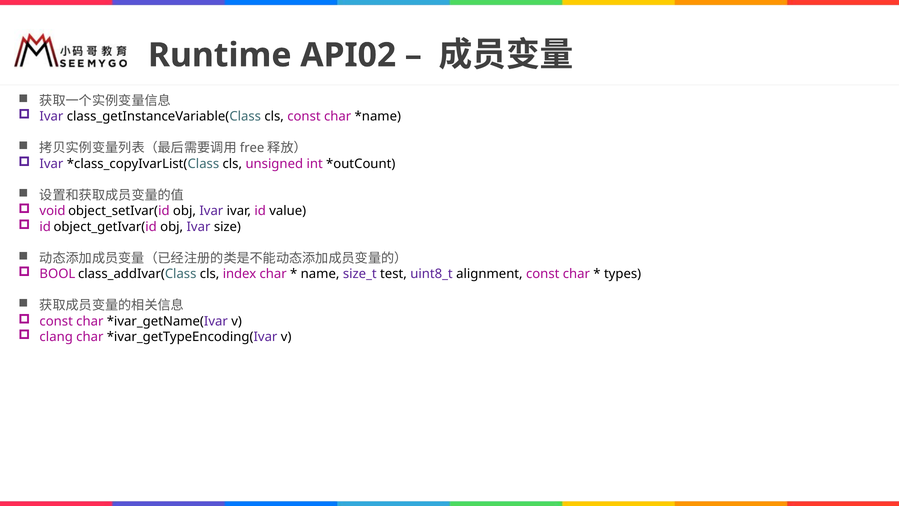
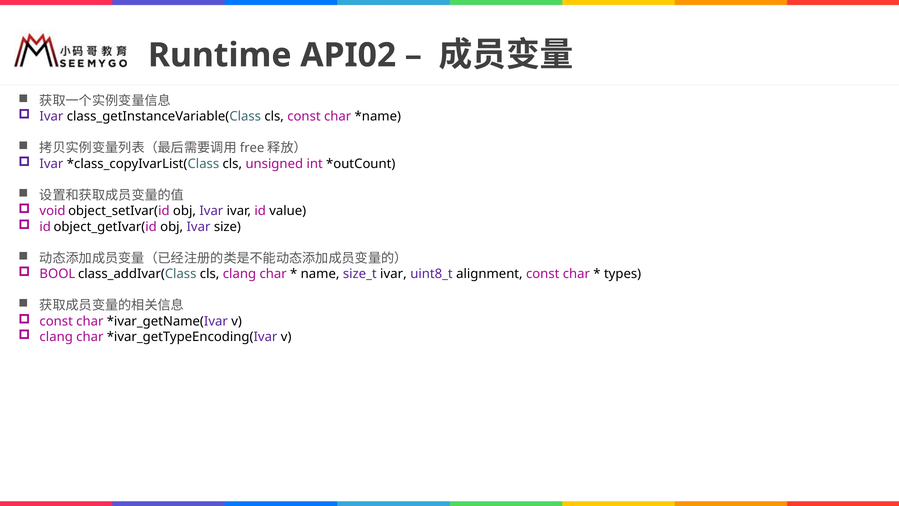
cls index: index -> clang
size_t test: test -> ivar
